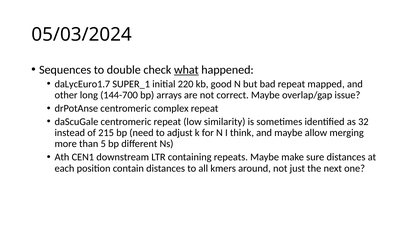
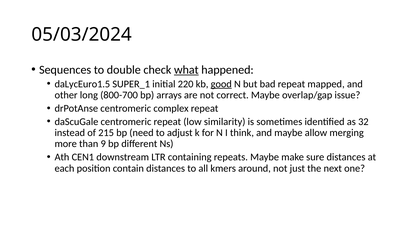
daLycEuro1.7: daLycEuro1.7 -> daLycEuro1.5
good underline: none -> present
144-700: 144-700 -> 800-700
5: 5 -> 9
